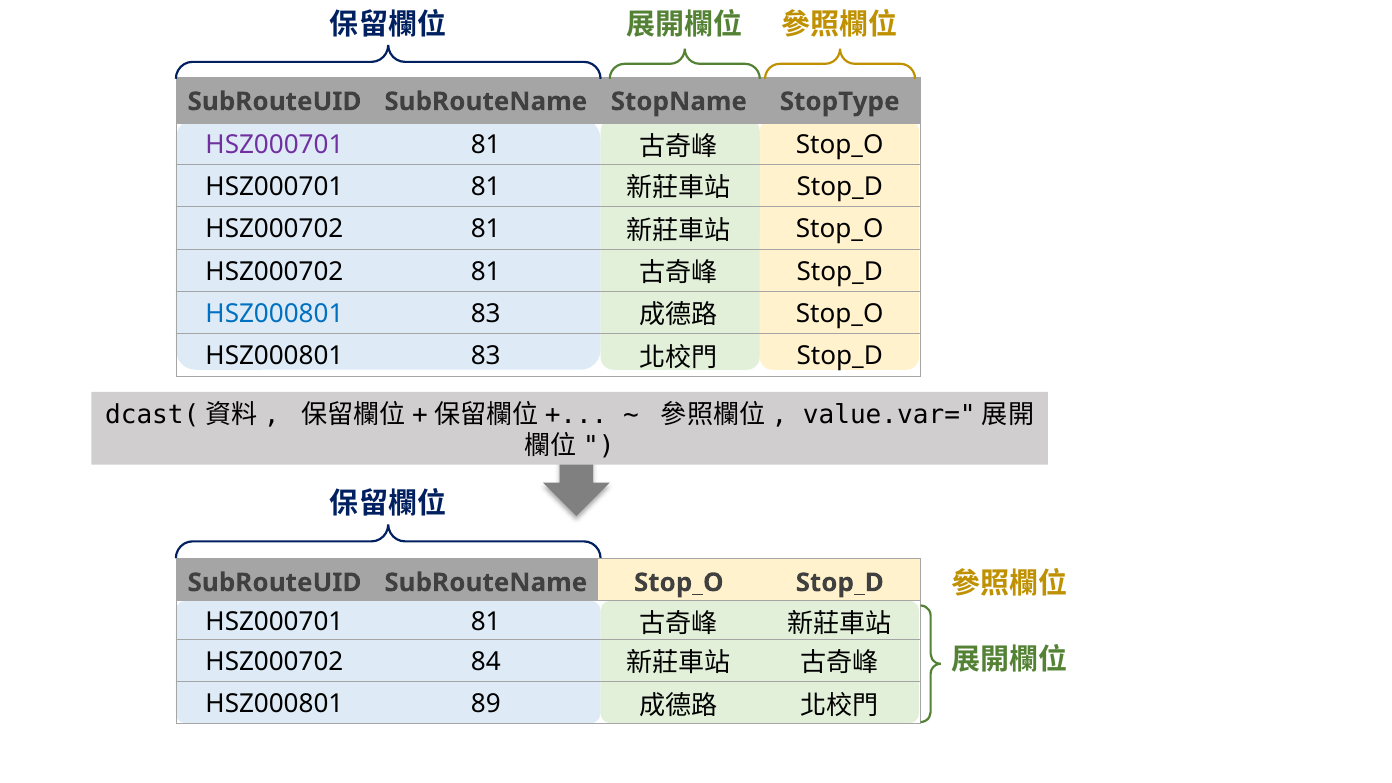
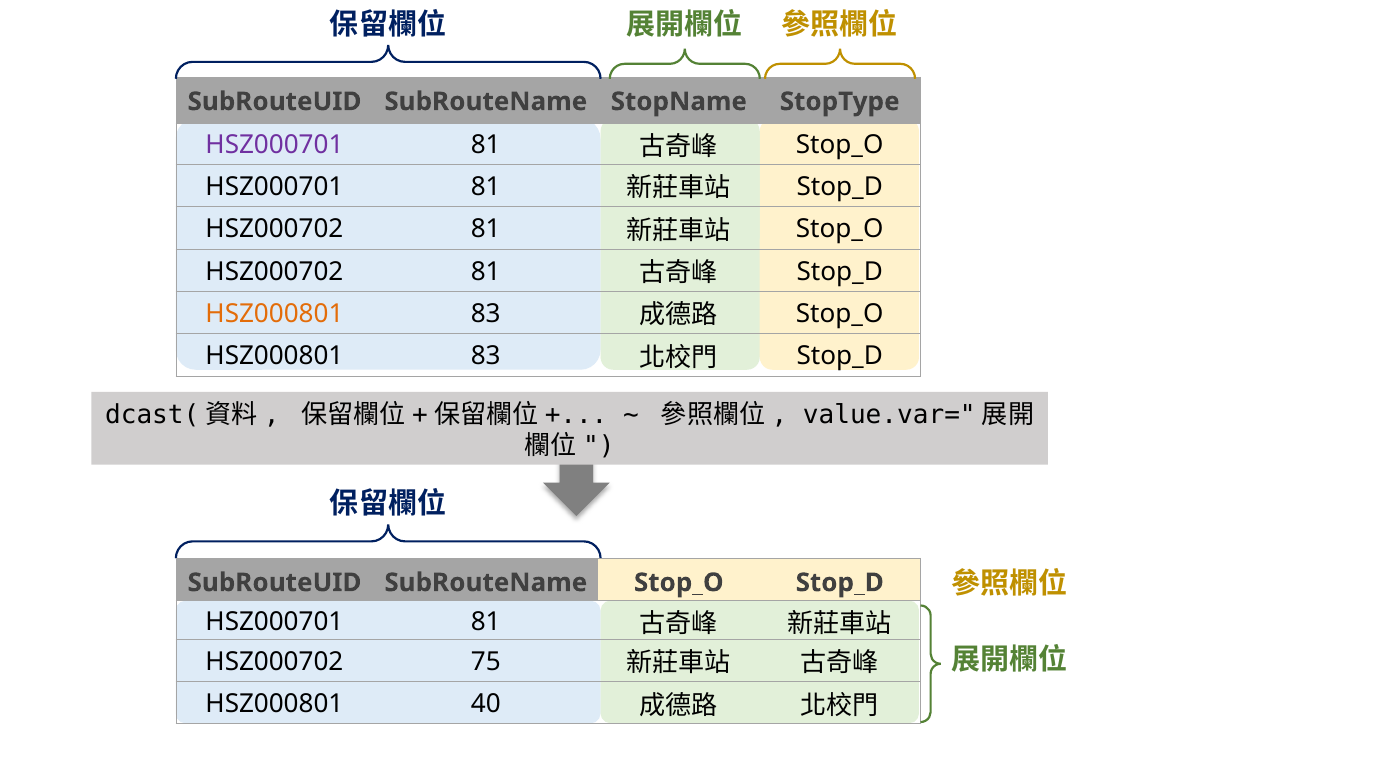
HSZ000801 at (274, 314) colour: blue -> orange
84: 84 -> 75
89: 89 -> 40
